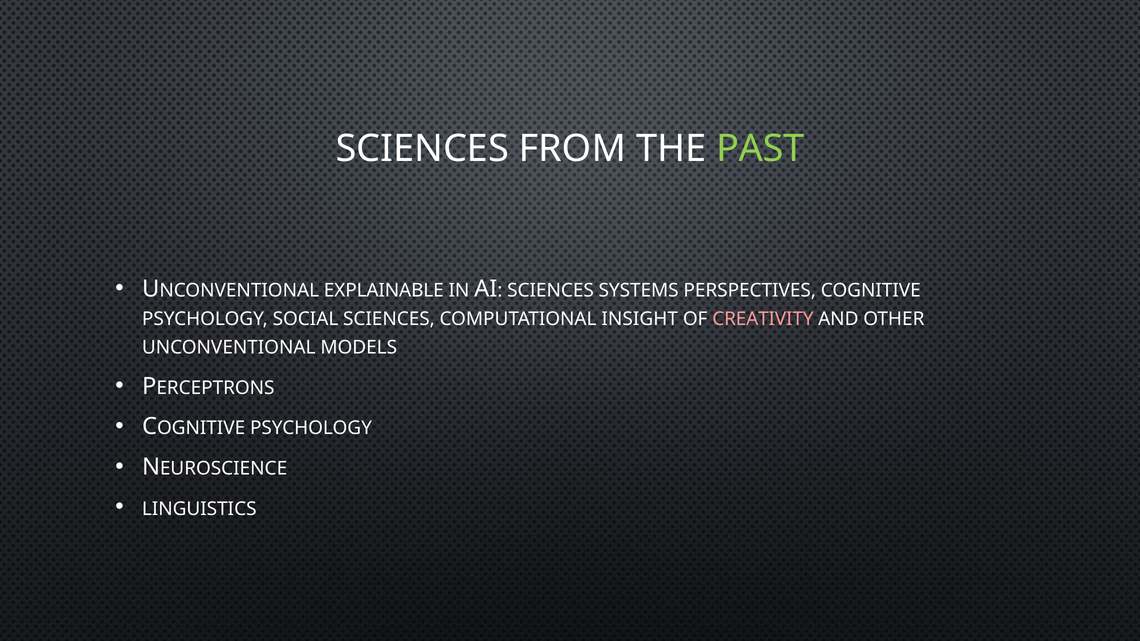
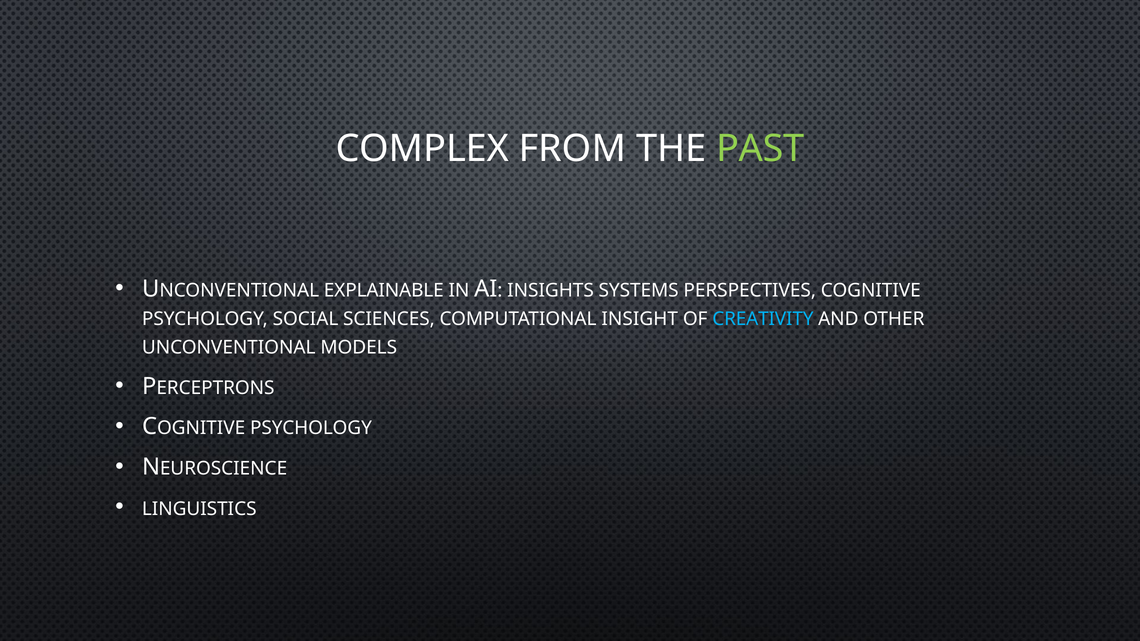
SCIENCES at (422, 149): SCIENCES -> COMPLEX
SCIENCES at (551, 290): SCIENCES -> INSIGHTS
CREATIVITY colour: pink -> light blue
